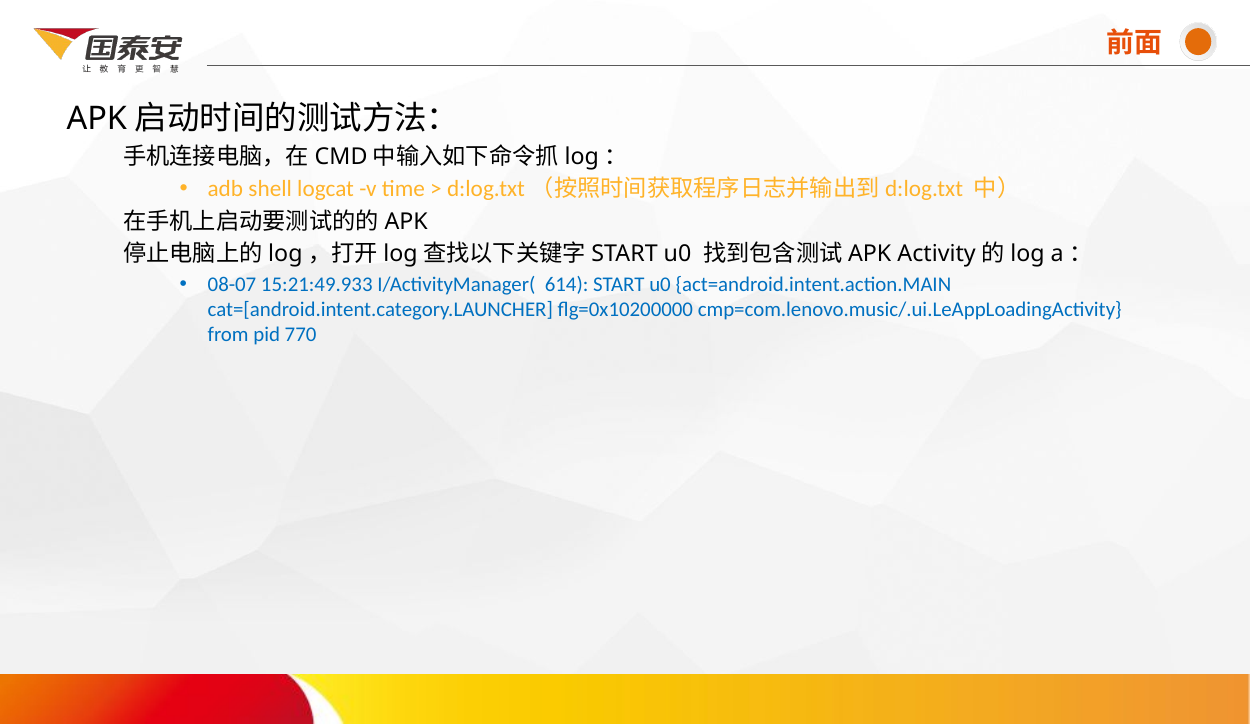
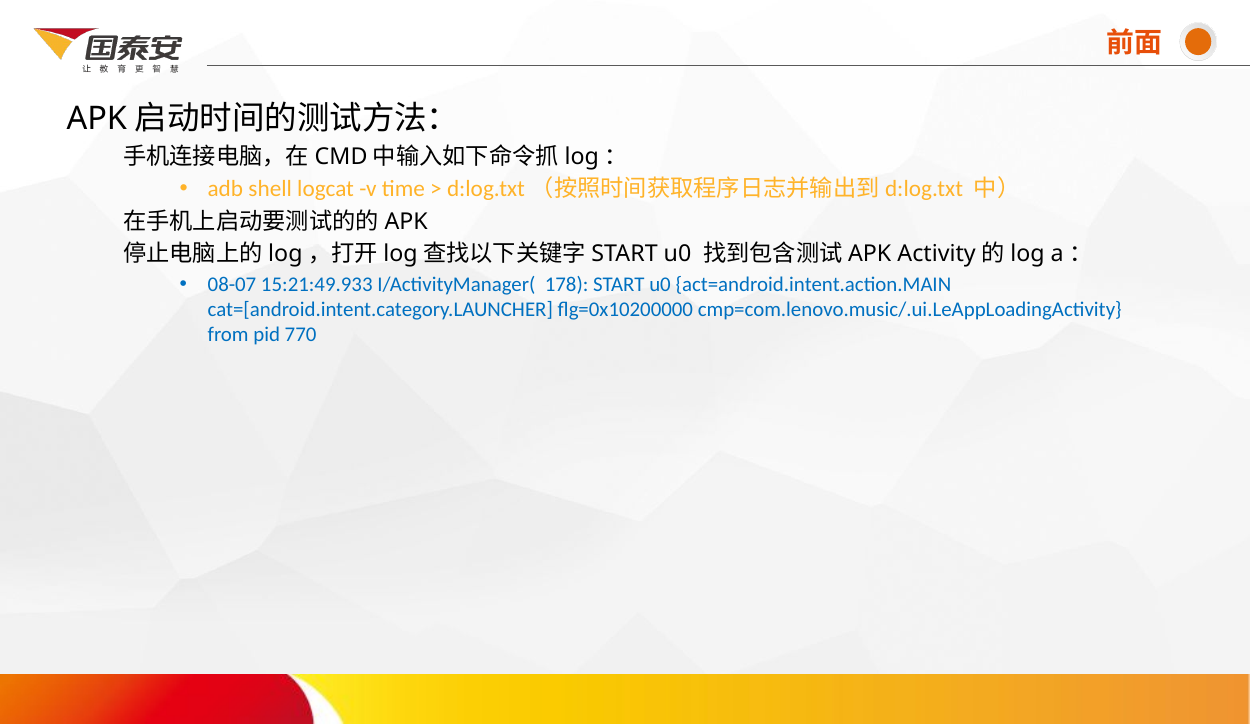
614: 614 -> 178
